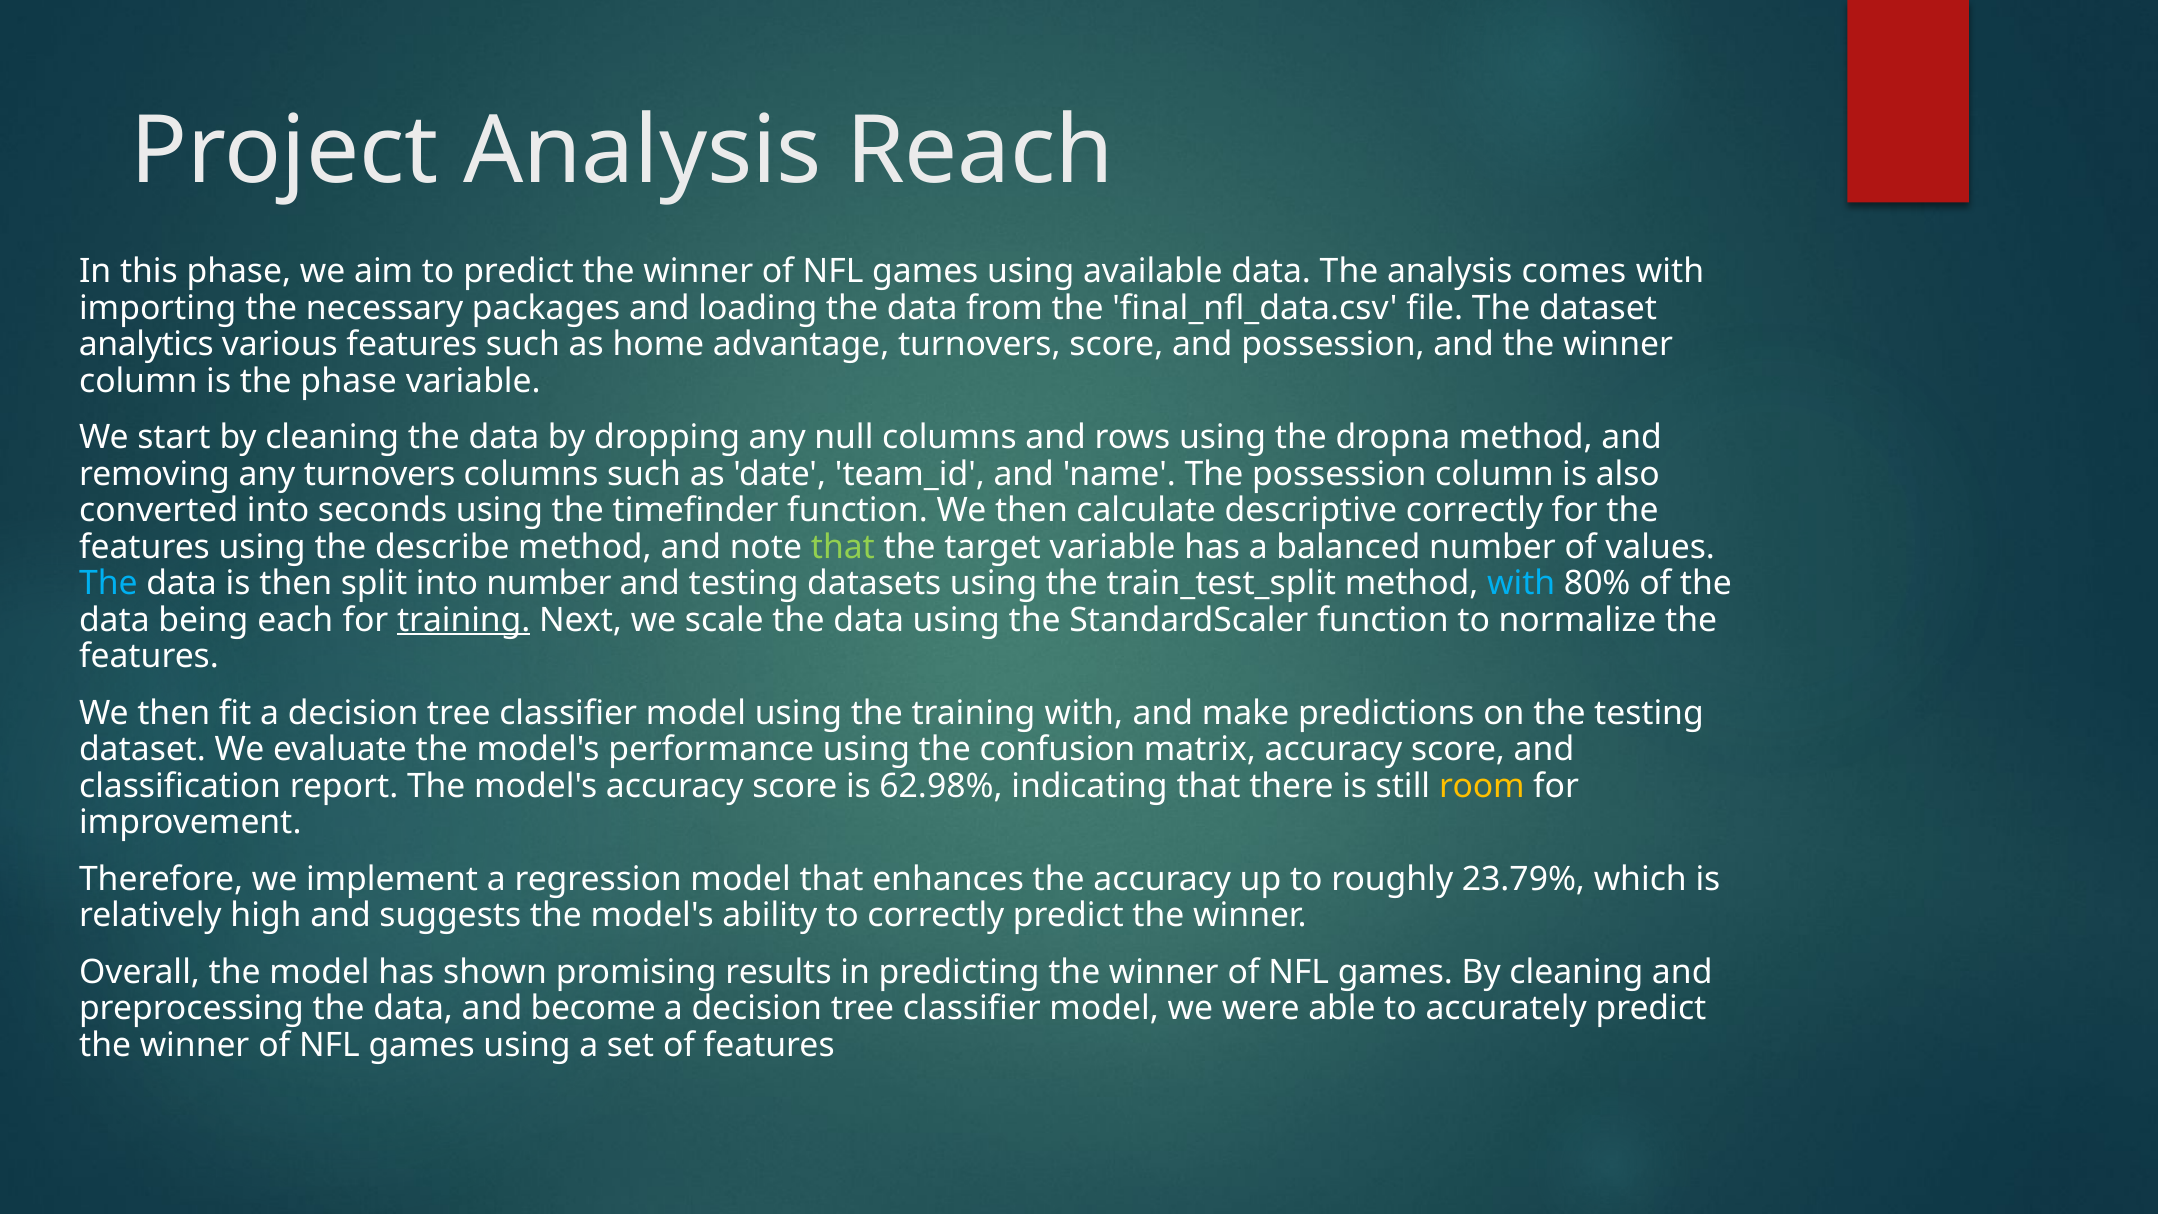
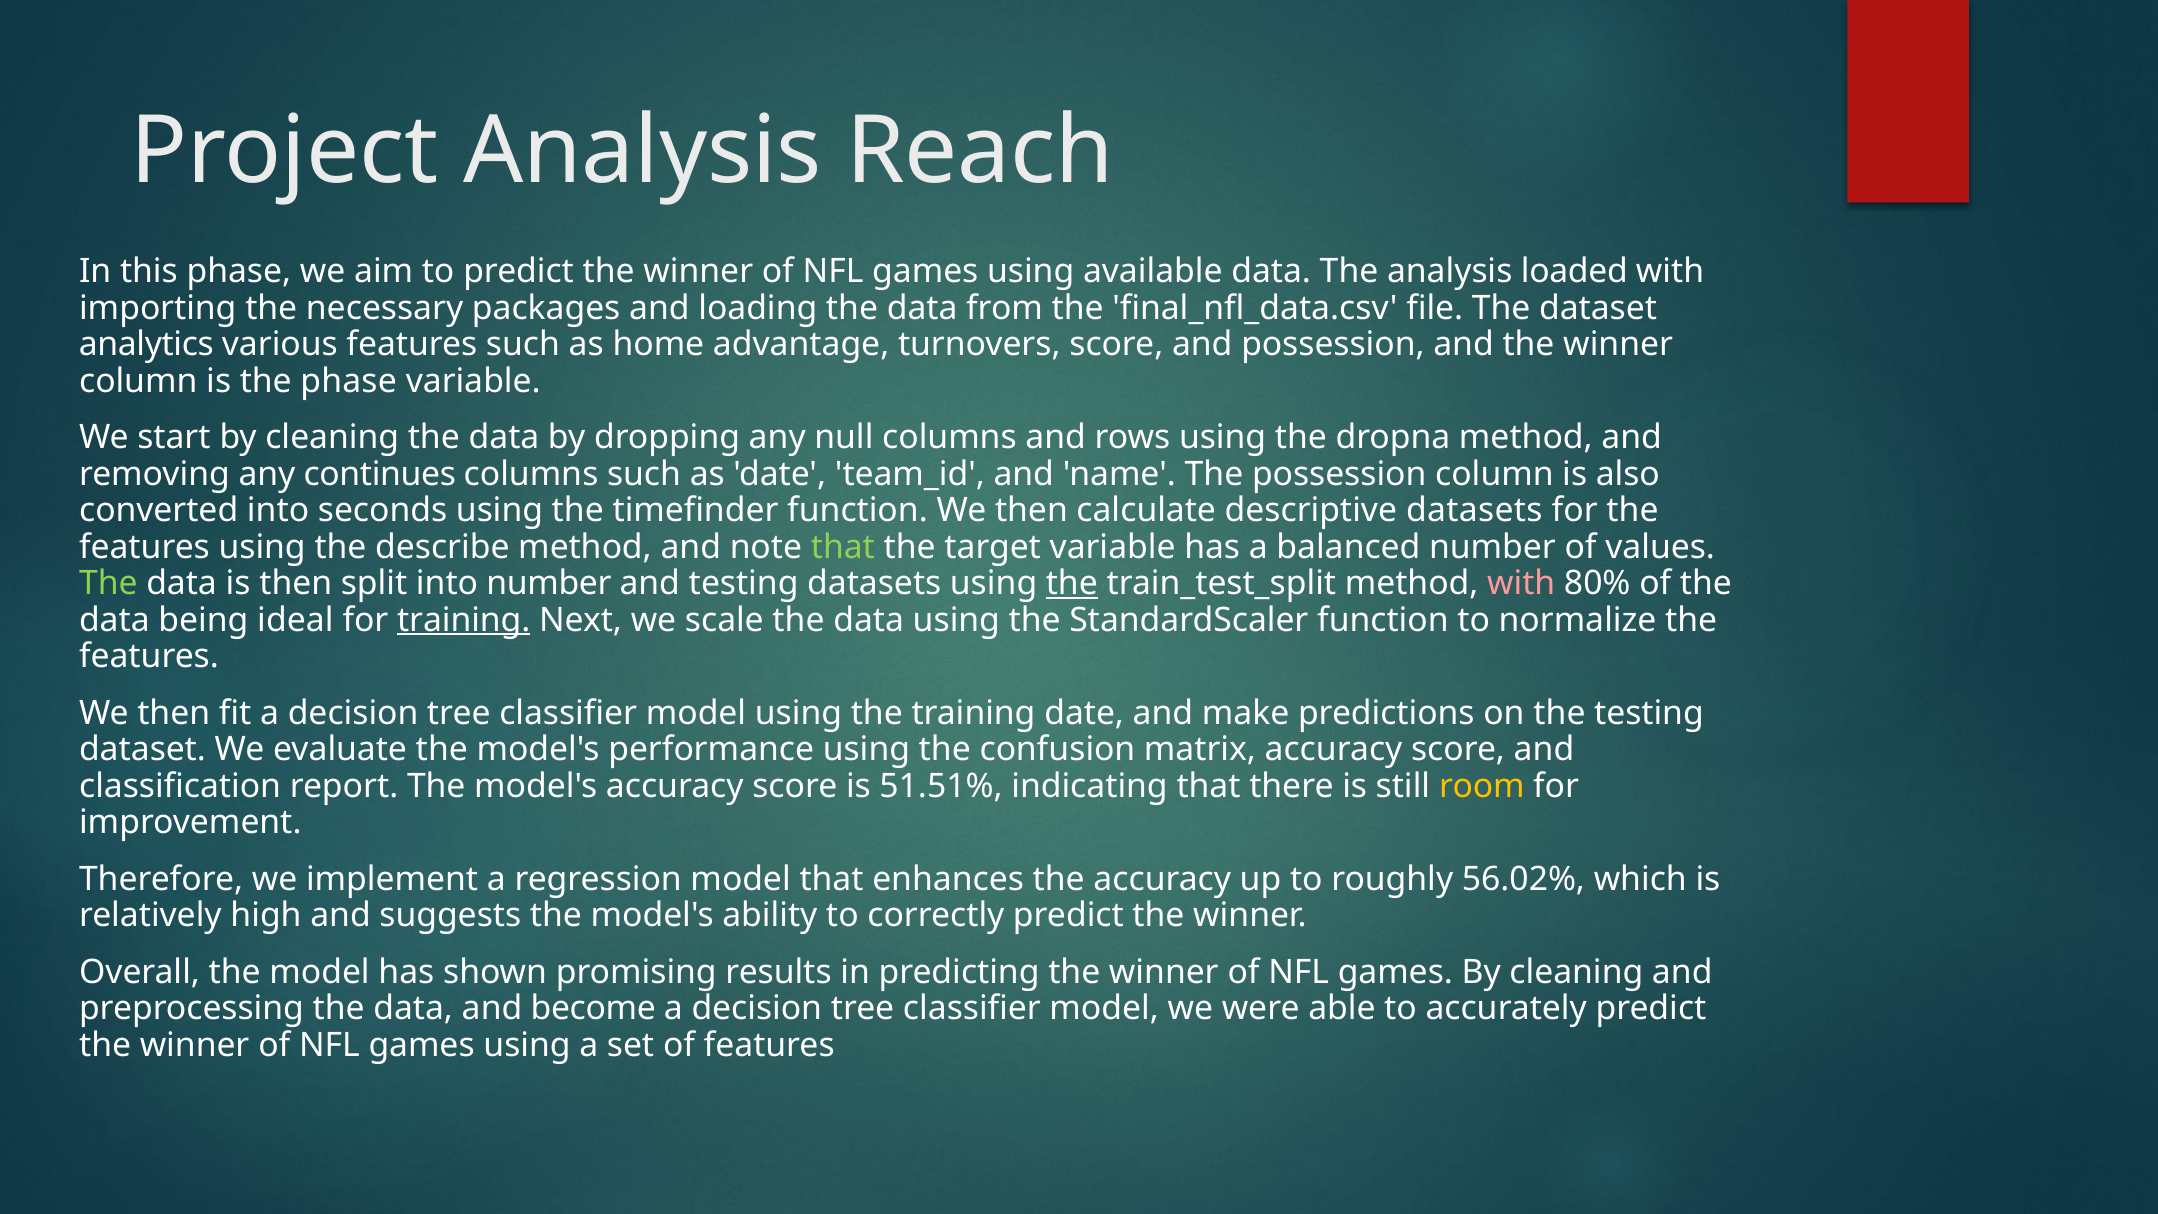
comes: comes -> loaded
any turnovers: turnovers -> continues
descriptive correctly: correctly -> datasets
The at (108, 583) colour: light blue -> light green
the at (1072, 583) underline: none -> present
with at (1521, 583) colour: light blue -> pink
each: each -> ideal
training with: with -> date
62.98%: 62.98% -> 51.51%
23.79%: 23.79% -> 56.02%
